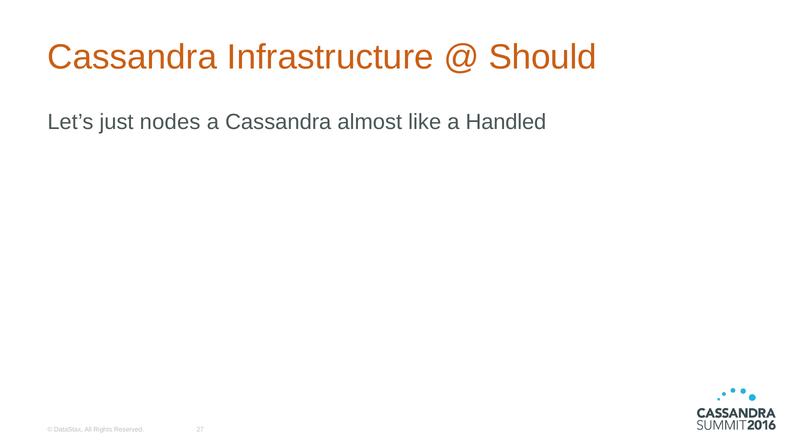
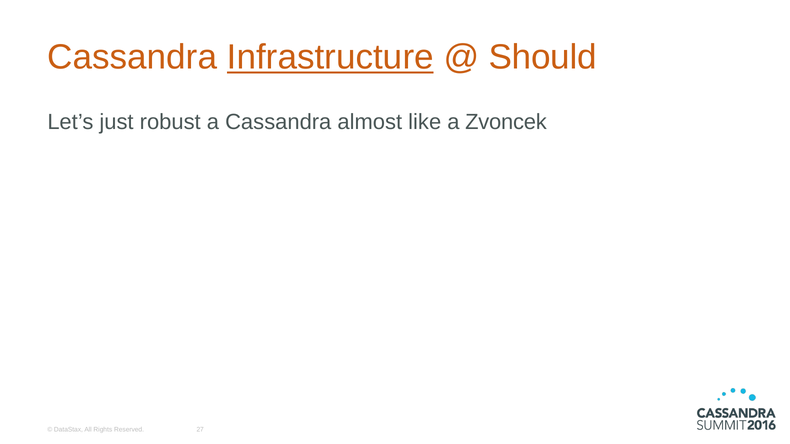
Infrastructure underline: none -> present
nodes: nodes -> robust
Handled: Handled -> Zvoncek
